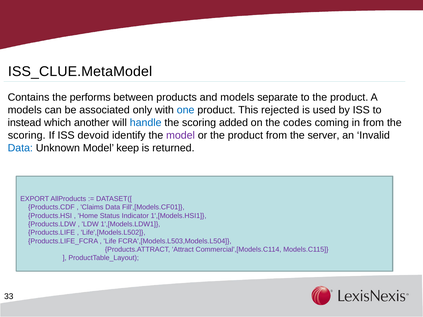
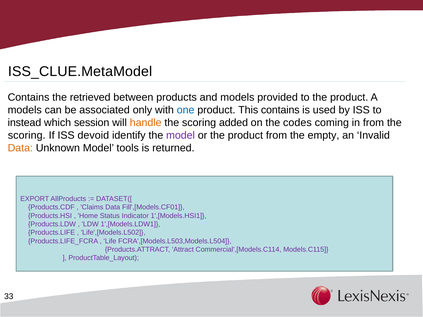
performs: performs -> retrieved
separate: separate -> provided
This rejected: rejected -> contains
another: another -> session
handle colour: blue -> orange
server: server -> empty
Data at (20, 148) colour: blue -> orange
keep: keep -> tools
